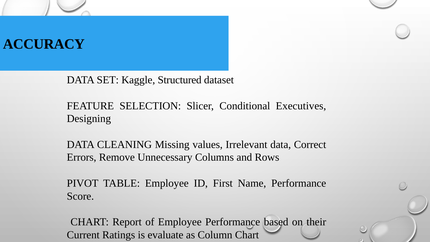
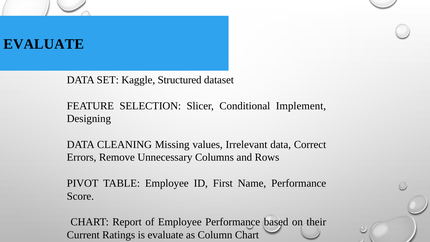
ACCURACY at (44, 44): ACCURACY -> EVALUATE
Executives: Executives -> Implement
